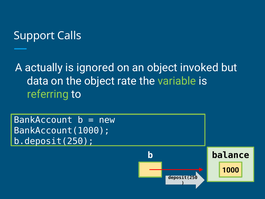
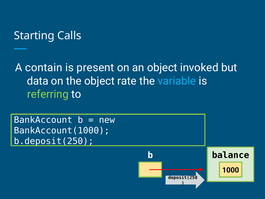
Support: Support -> Starting
actually: actually -> contain
ignored: ignored -> present
variable colour: light green -> light blue
